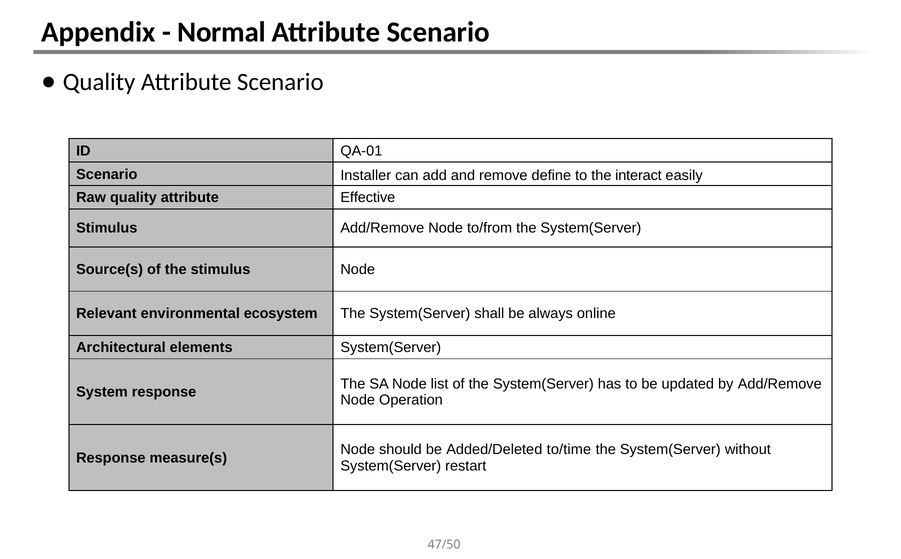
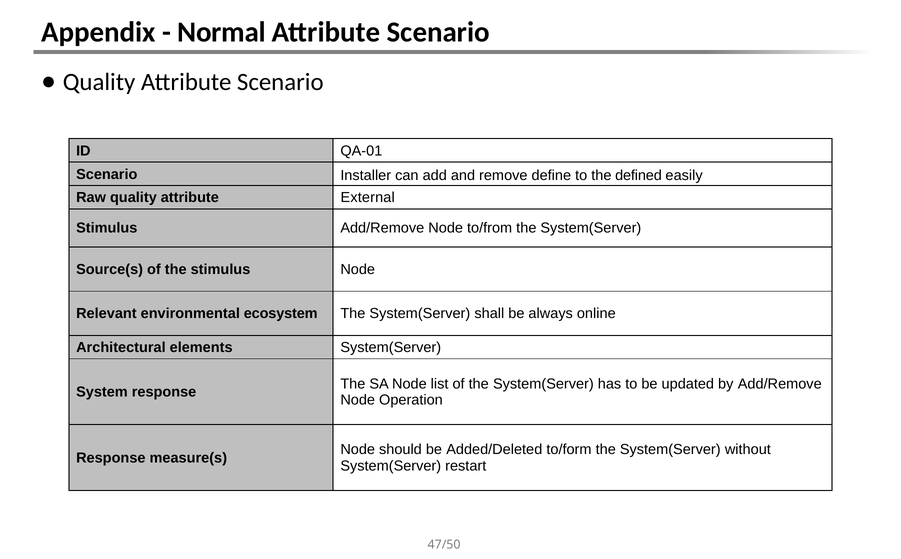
interact: interact -> defined
Effective: Effective -> External
to/time: to/time -> to/form
